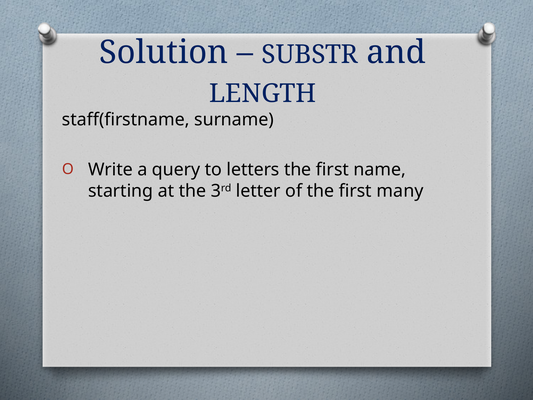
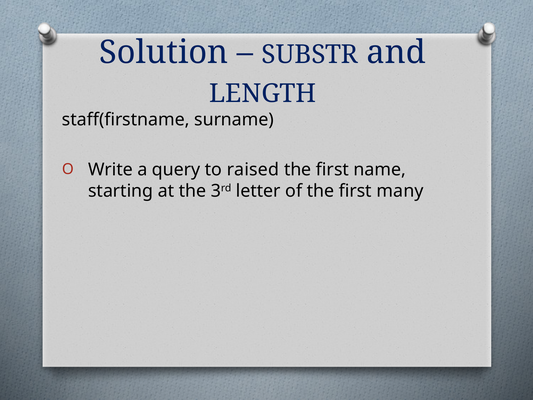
letters: letters -> raised
